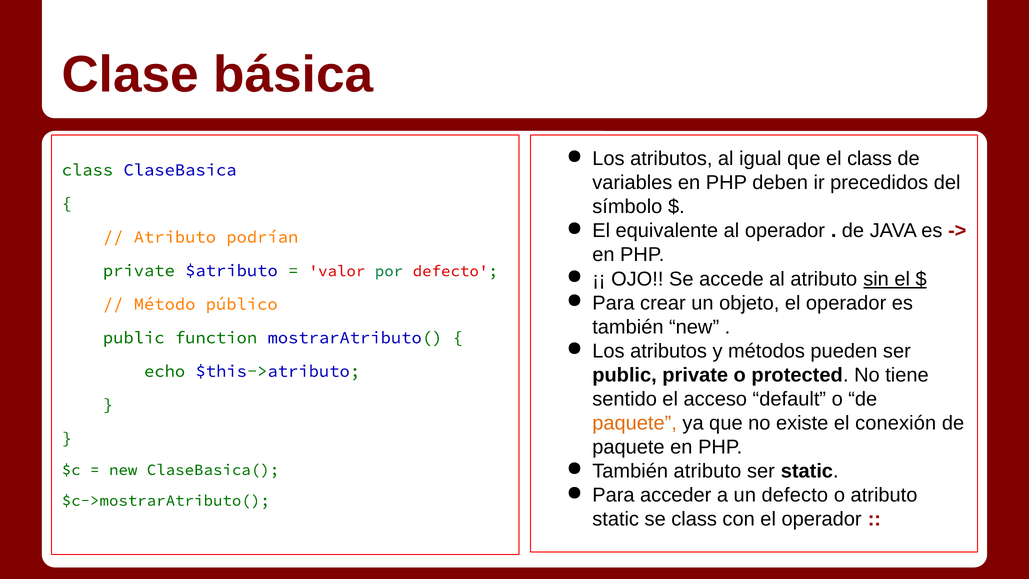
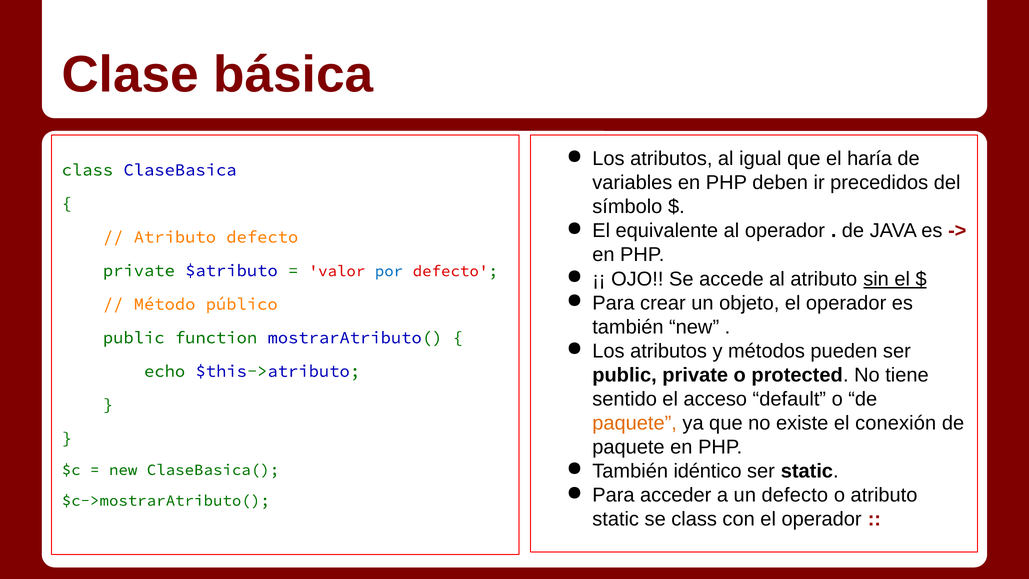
el class: class -> haría
Atributo podrían: podrían -> defecto
por colour: green -> blue
También atributo: atributo -> idéntico
